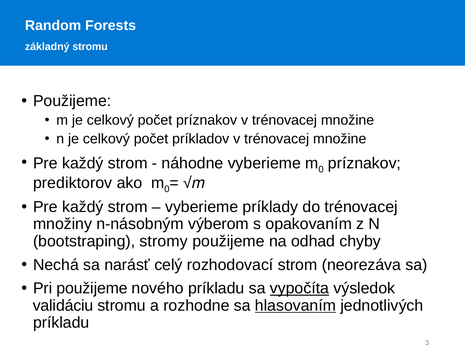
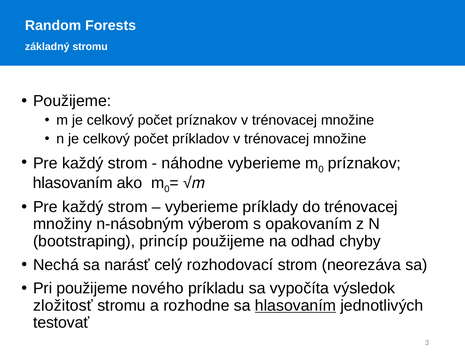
prediktorov at (73, 183): prediktorov -> hlasovaním
stromy: stromy -> princíp
vypočíta underline: present -> none
validáciu: validáciu -> zložitosť
príkladu at (61, 323): príkladu -> testovať
